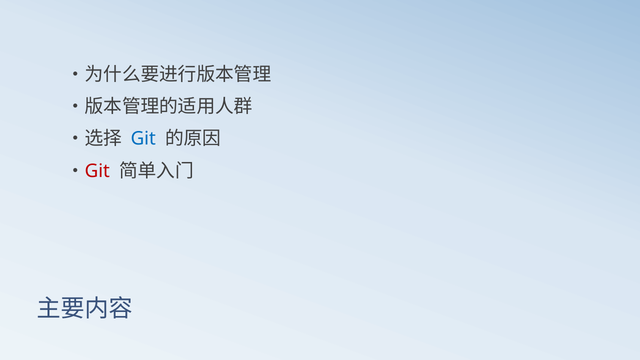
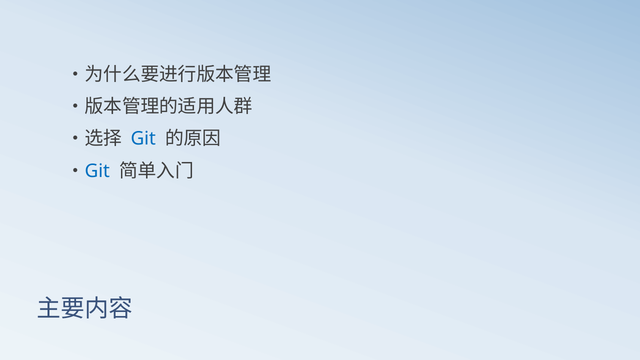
Git at (97, 171) colour: red -> blue
